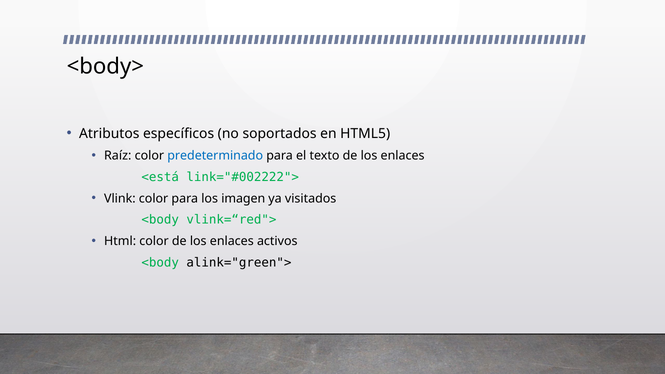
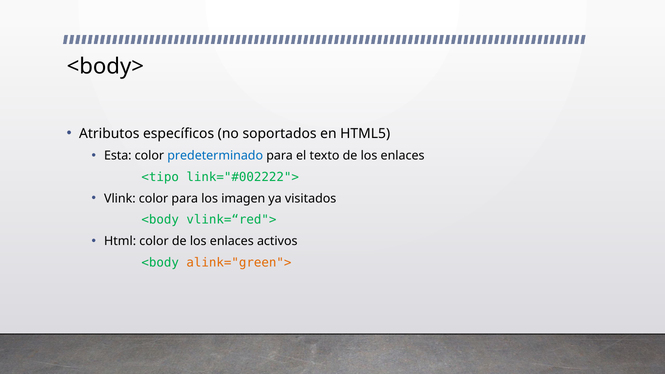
Raíz: Raíz -> Esta
<está: <está -> <tipo
alink="green"> colour: black -> orange
